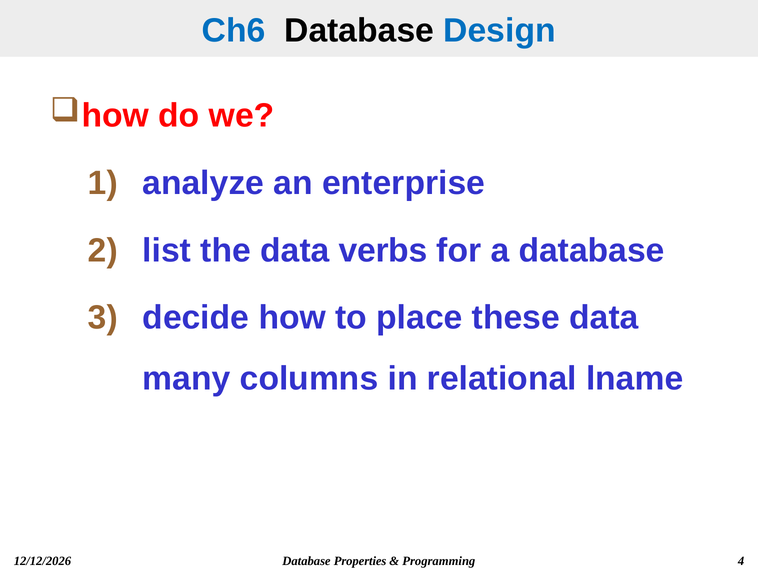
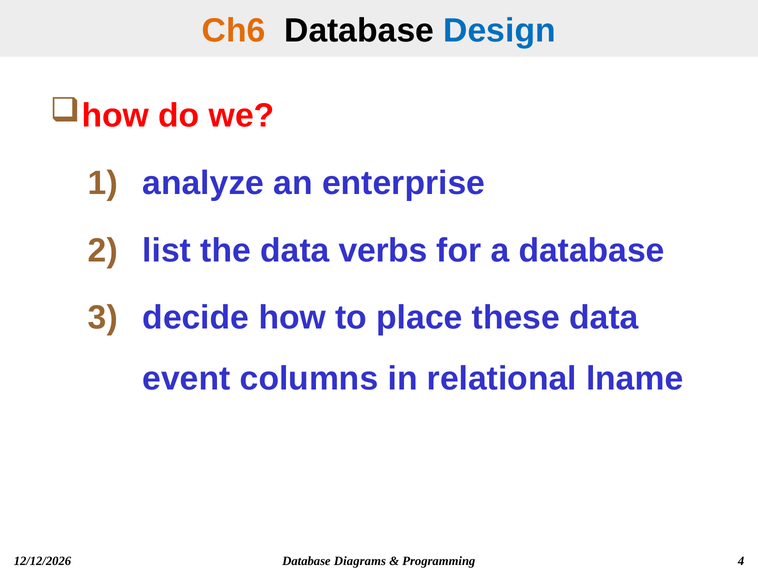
Ch6 colour: blue -> orange
many: many -> event
Properties: Properties -> Diagrams
